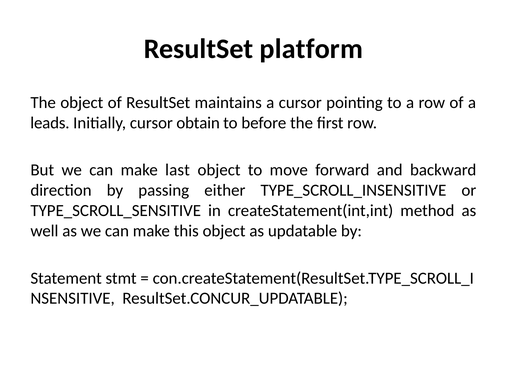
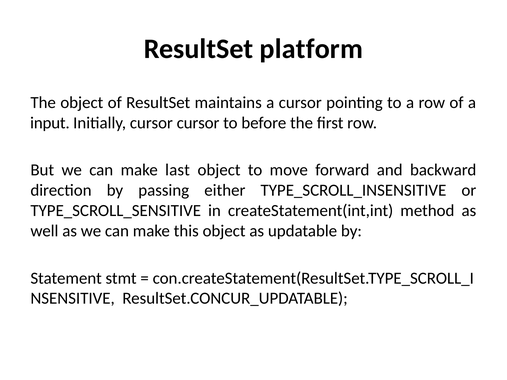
leads: leads -> input
cursor obtain: obtain -> cursor
